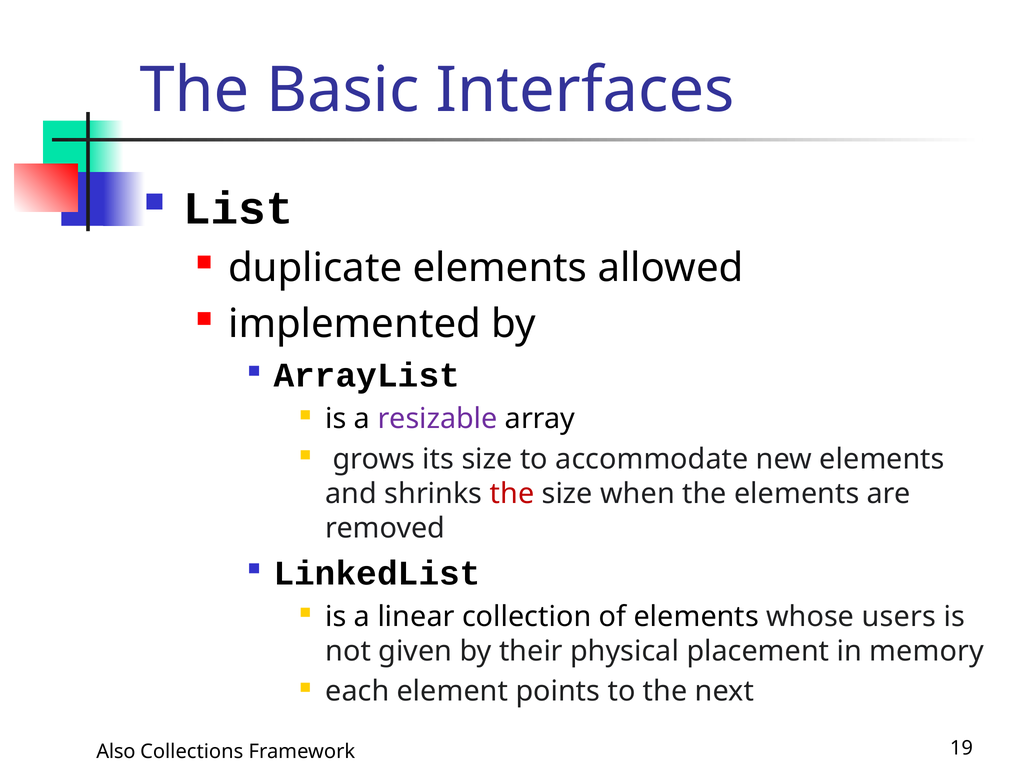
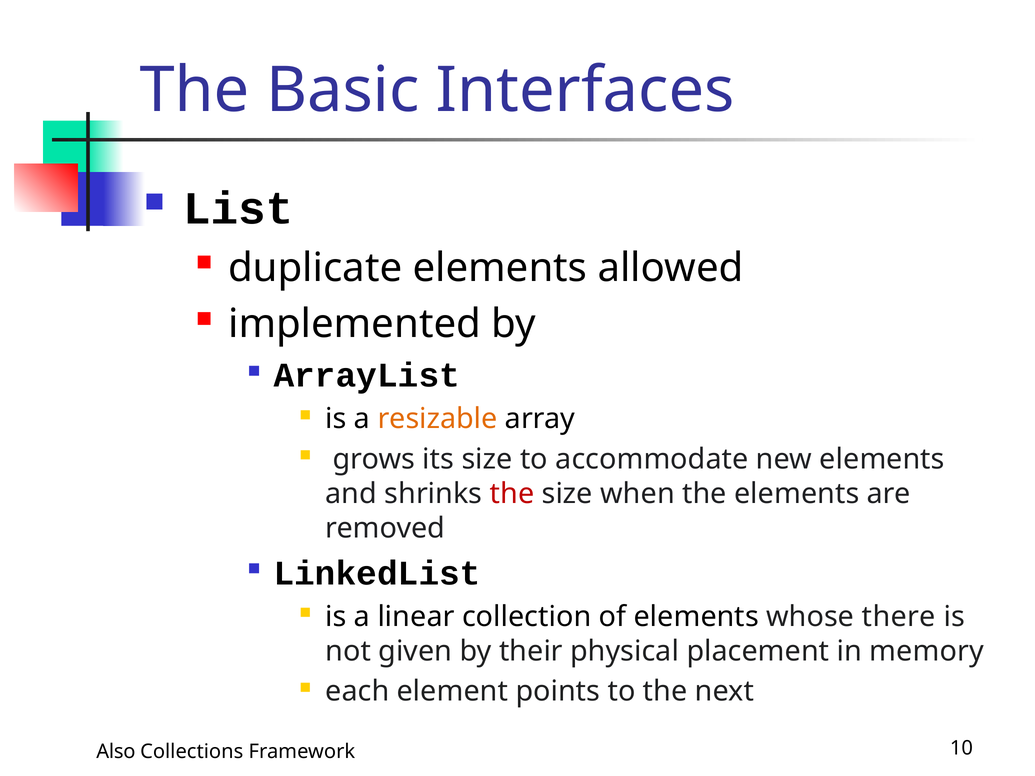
resizable colour: purple -> orange
users: users -> there
19: 19 -> 10
